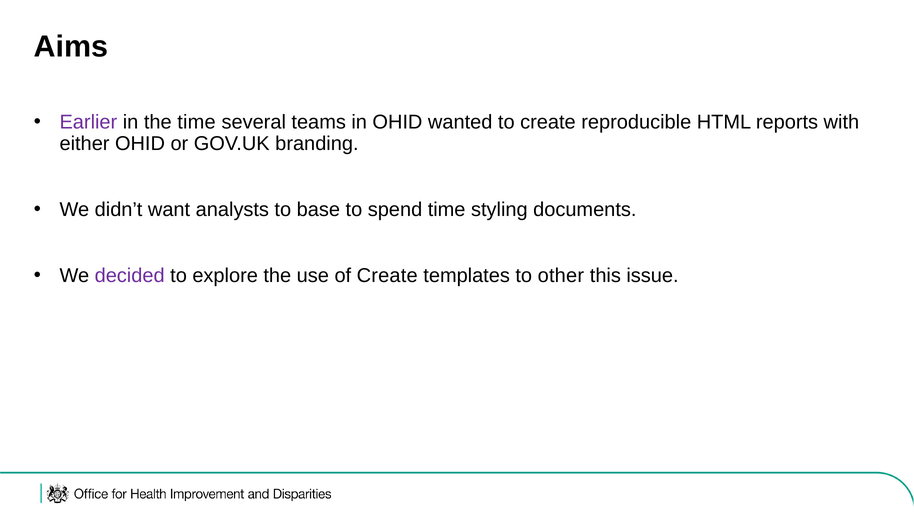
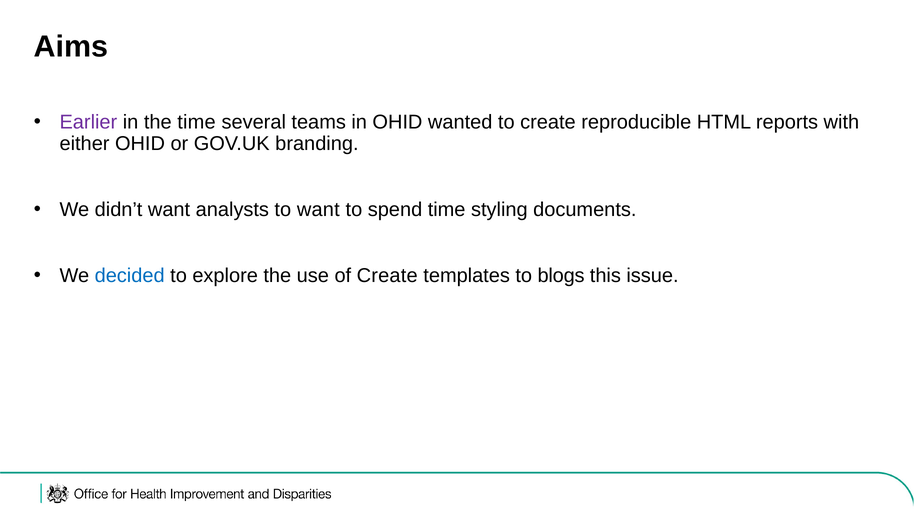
to base: base -> want
decided colour: purple -> blue
other: other -> blogs
